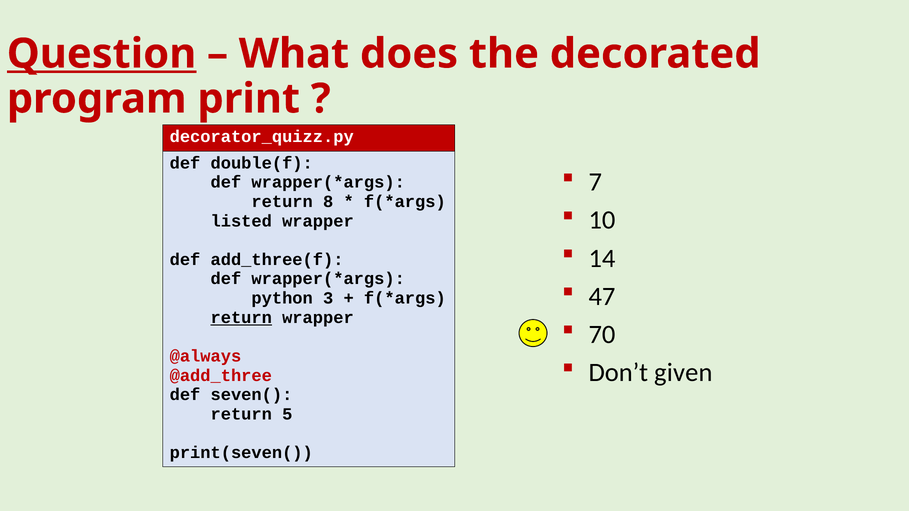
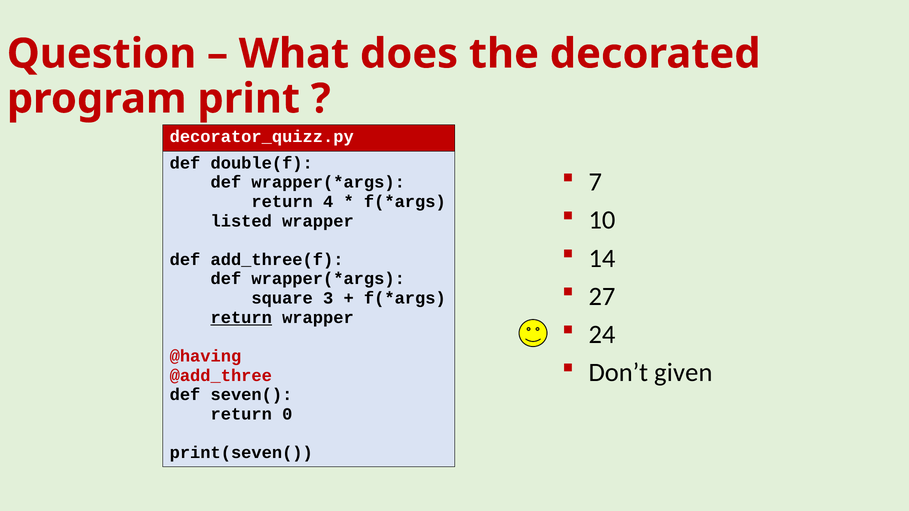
Question underline: present -> none
8: 8 -> 4
47: 47 -> 27
python: python -> square
70: 70 -> 24
@always: @always -> @having
5: 5 -> 0
